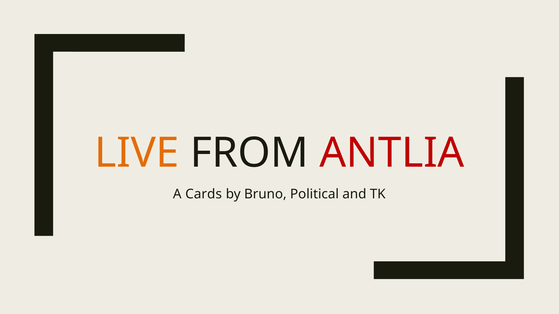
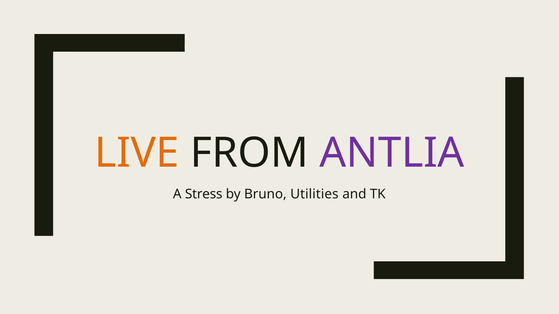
ANTLIA colour: red -> purple
Cards: Cards -> Stress
Political: Political -> Utilities
